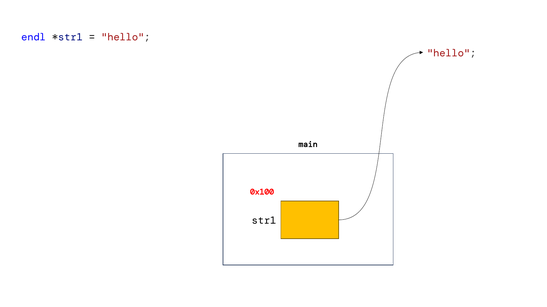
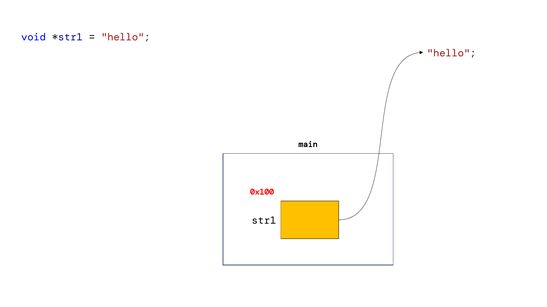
endl: endl -> void
